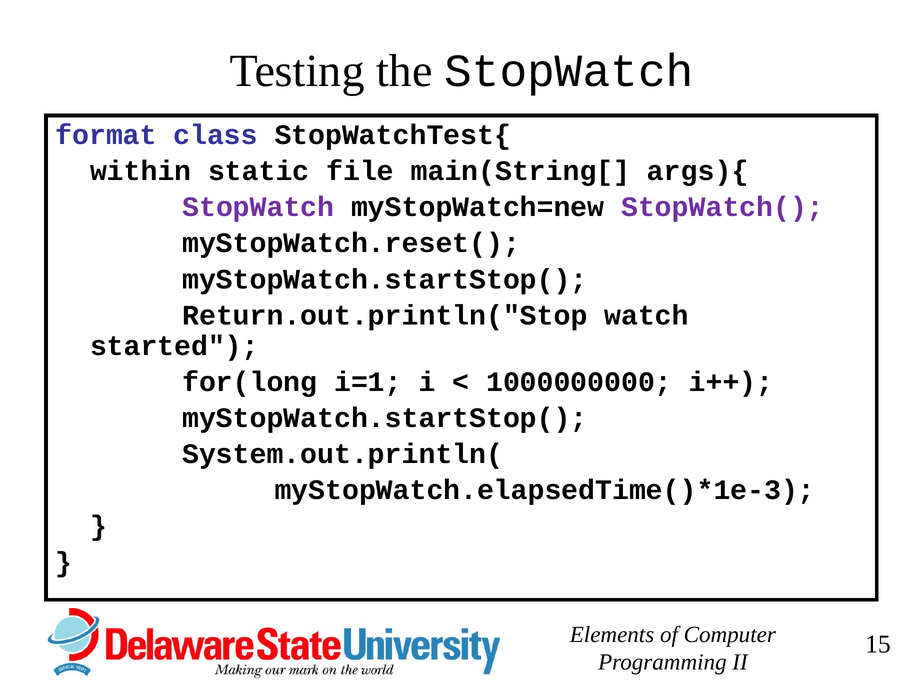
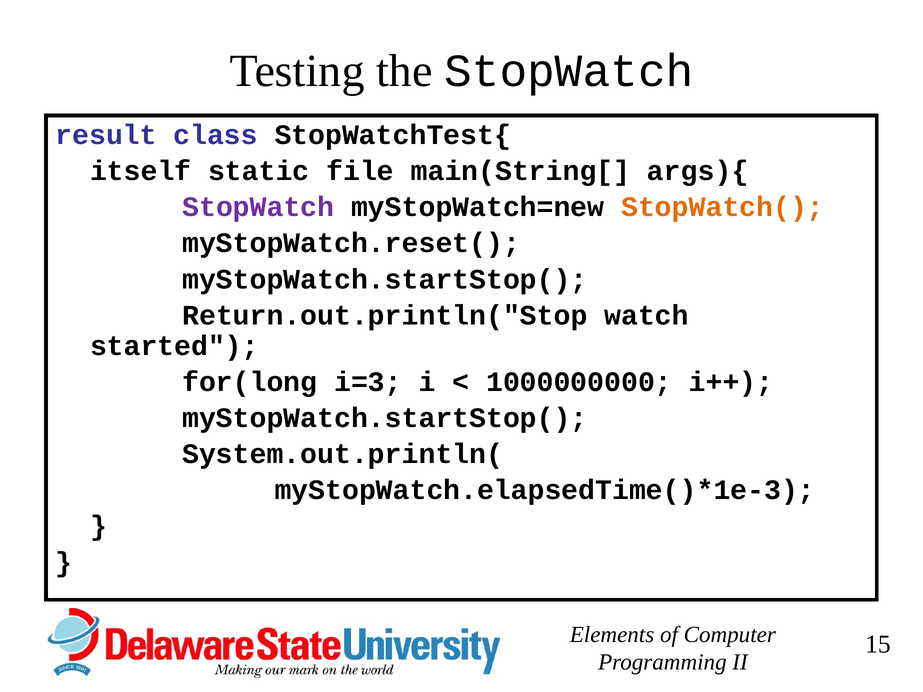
format: format -> result
within: within -> itself
StopWatch( colour: purple -> orange
i=1: i=1 -> i=3
